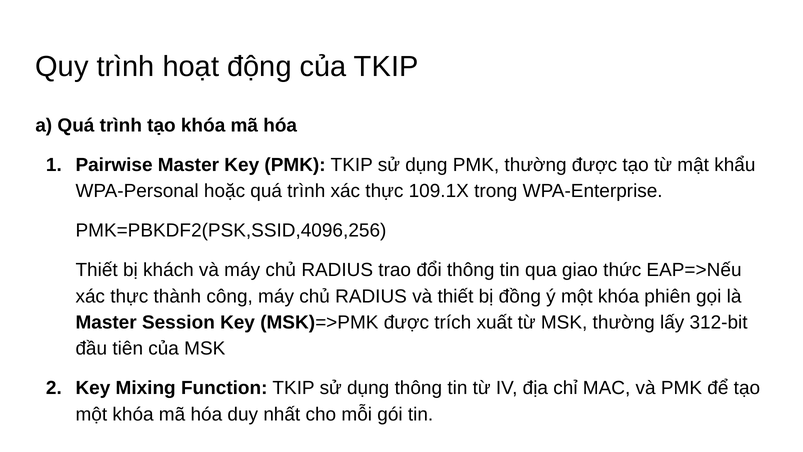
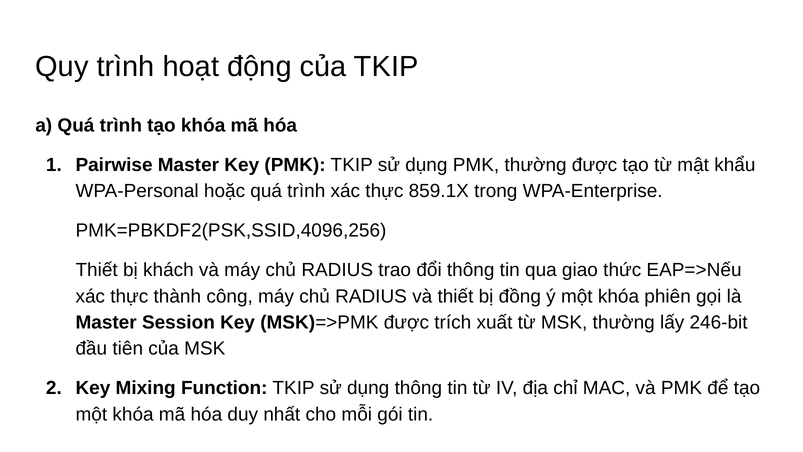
109.1X: 109.1X -> 859.1X
312-bit: 312-bit -> 246-bit
